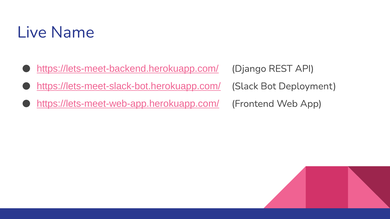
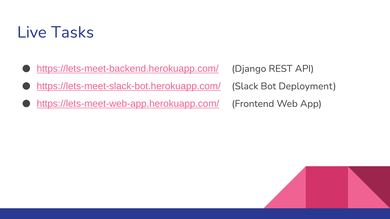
Name: Name -> Tasks
